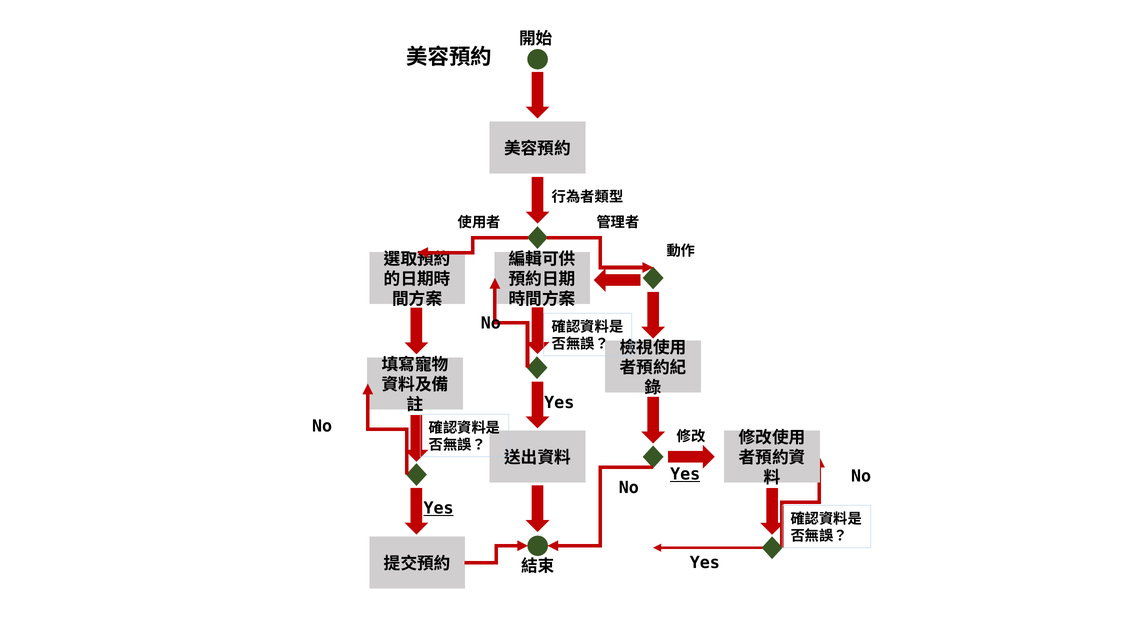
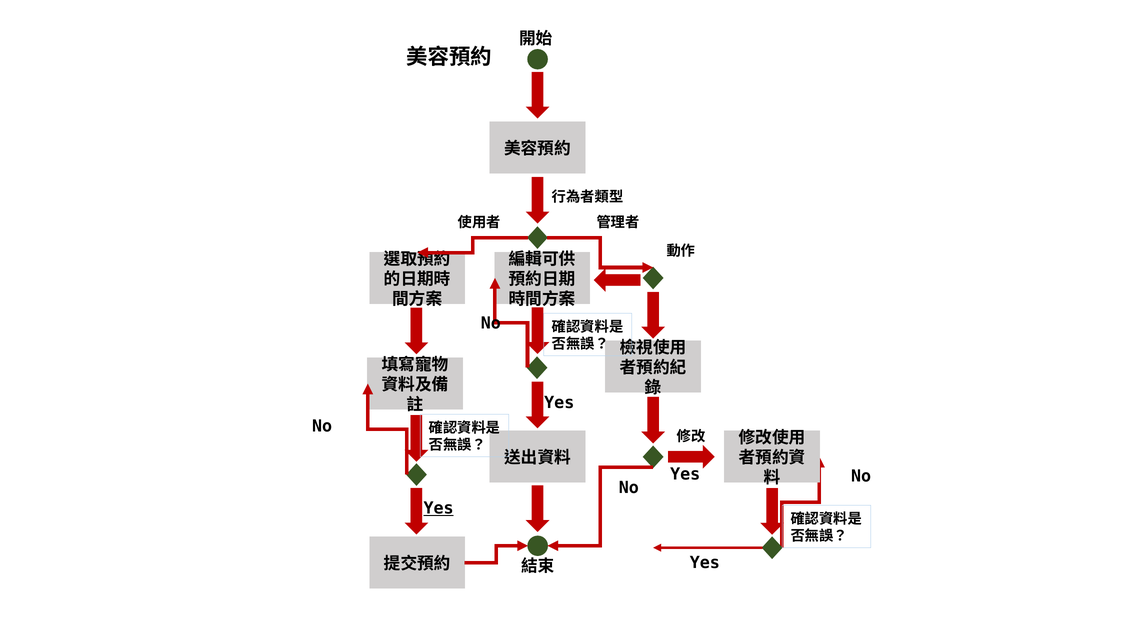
Yes at (685, 474) underline: present -> none
